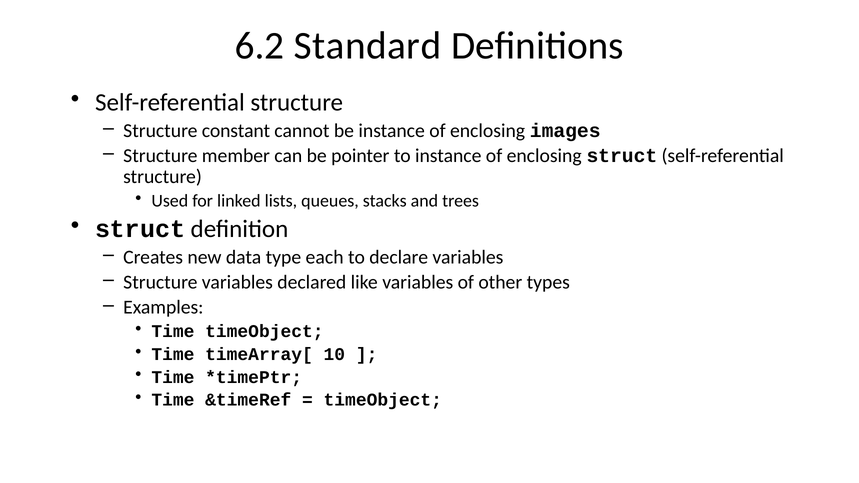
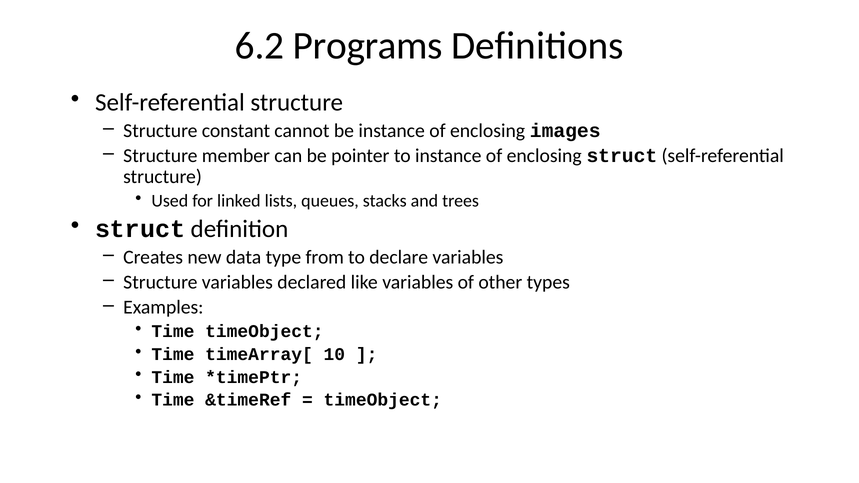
Standard: Standard -> Programs
each: each -> from
